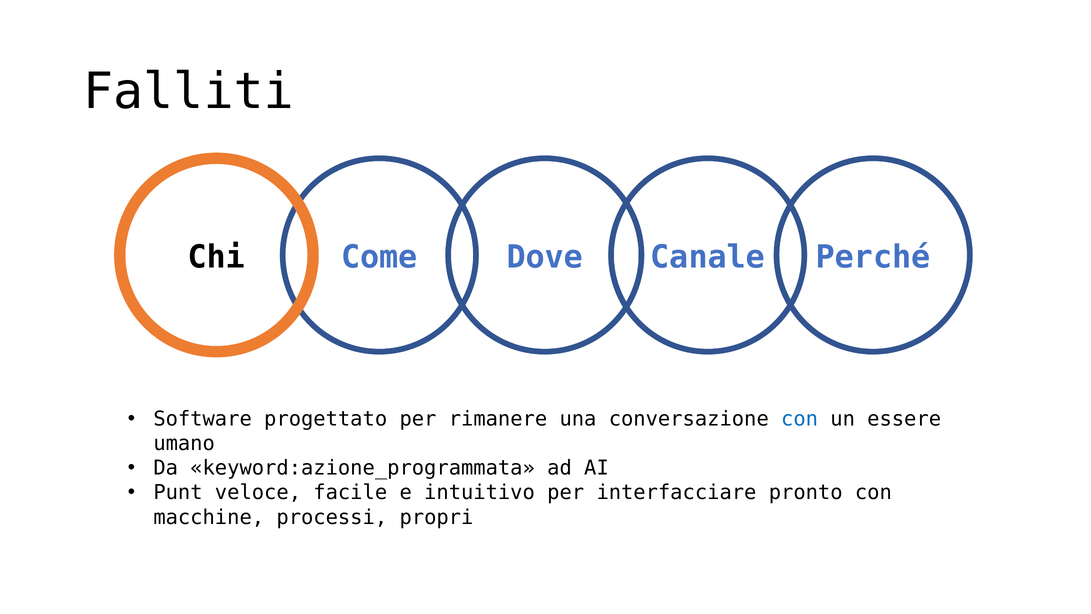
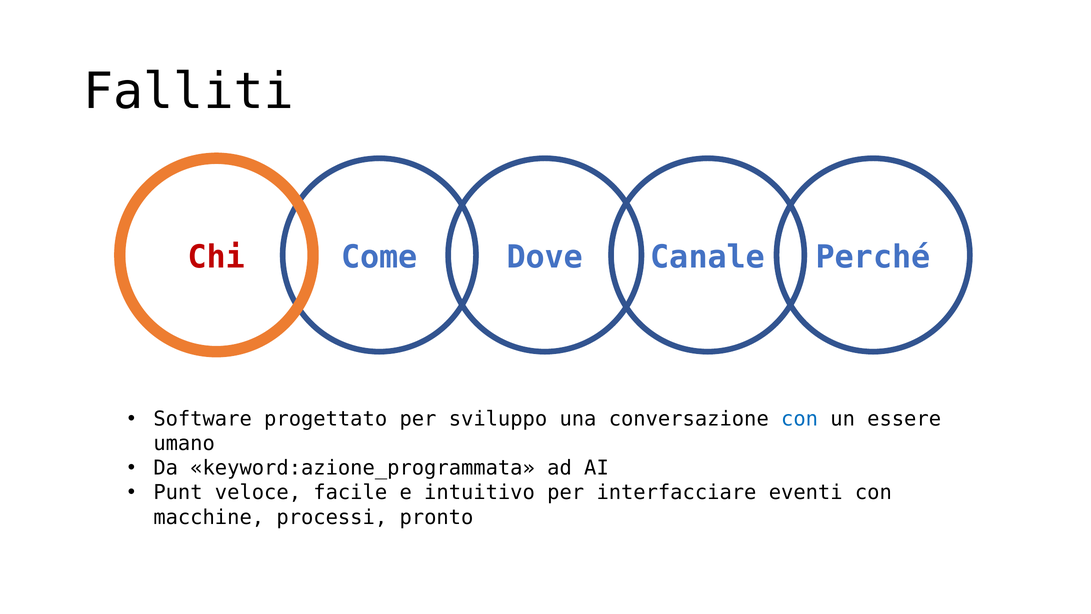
Chi colour: black -> red
rimanere: rimanere -> sviluppo
pronto: pronto -> eventi
propri: propri -> pronto
